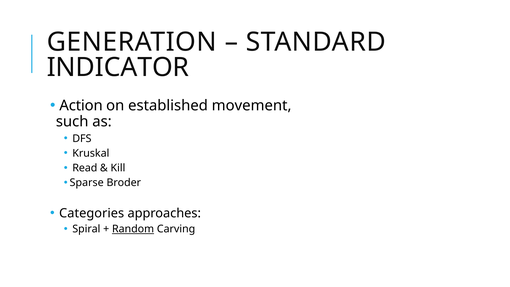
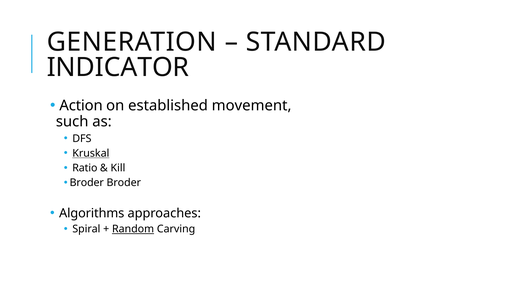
Kruskal underline: none -> present
Read: Read -> Ratio
Sparse at (87, 183): Sparse -> Broder
Categories: Categories -> Algorithms
